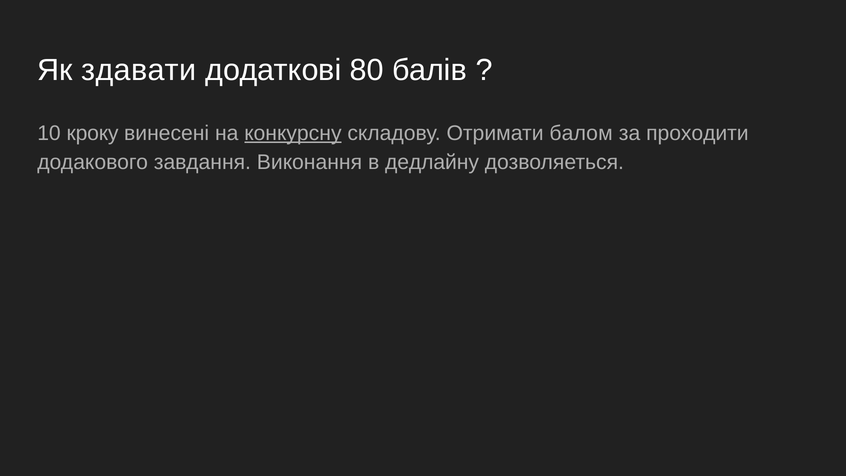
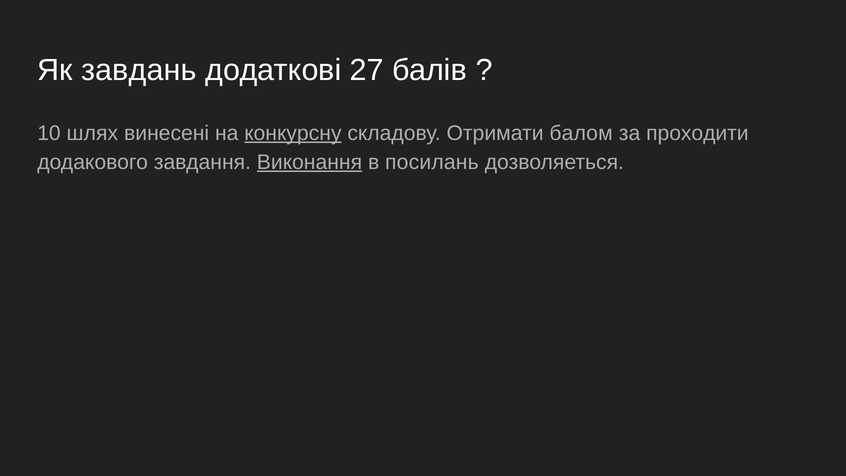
здавати: здавати -> завдань
80: 80 -> 27
кроку: кроку -> шлях
Виконання underline: none -> present
дедлайну: дедлайну -> посилань
